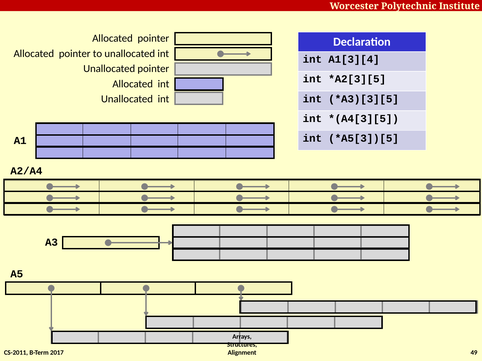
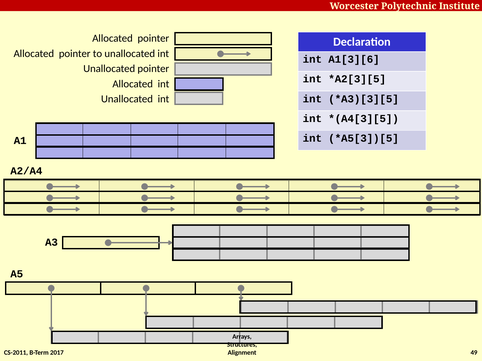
A1[3][4: A1[3][4 -> A1[3][6
